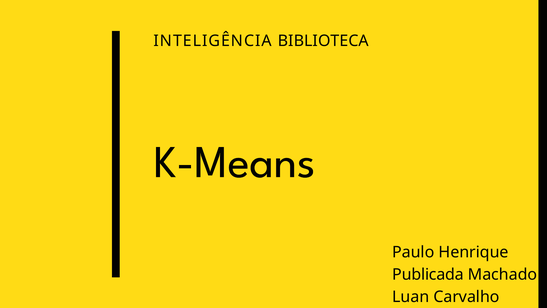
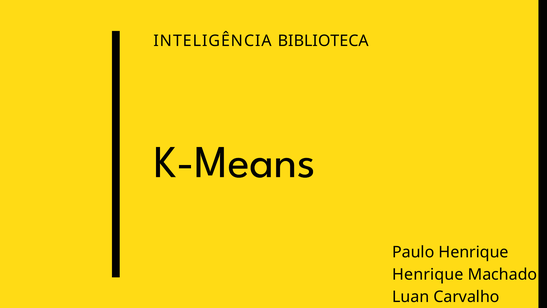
Publicada at (428, 274): Publicada -> Henrique
